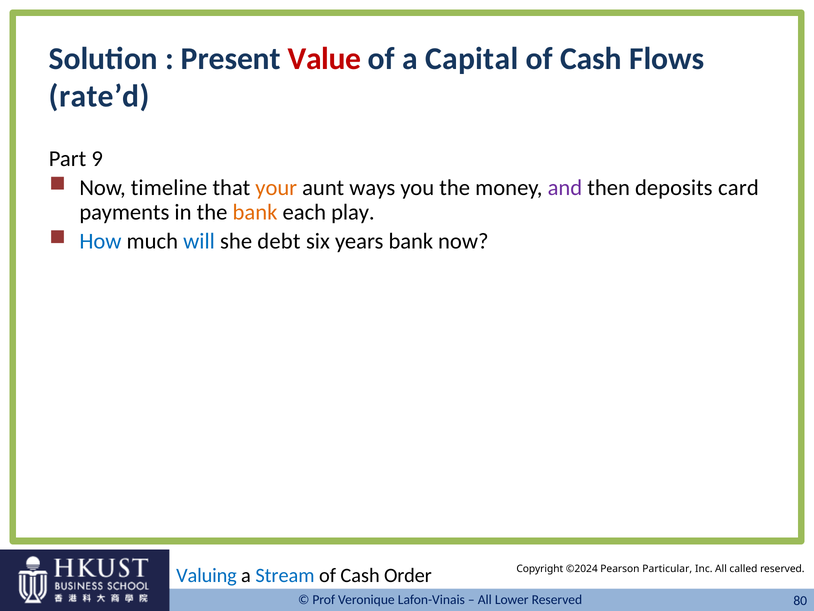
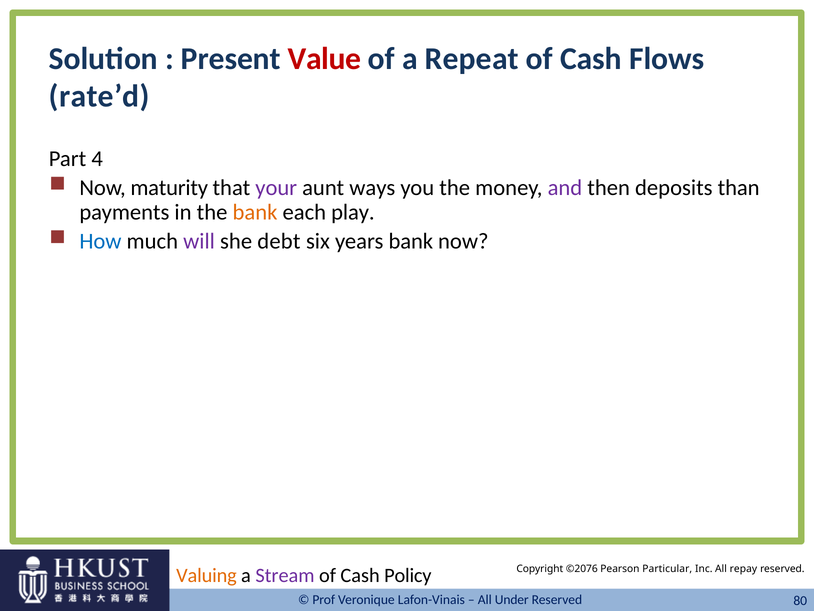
Capital: Capital -> Repeat
9: 9 -> 4
timeline: timeline -> maturity
your colour: orange -> purple
card: card -> than
will colour: blue -> purple
©2024: ©2024 -> ©2076
called: called -> repay
Valuing colour: blue -> orange
Stream colour: blue -> purple
Order: Order -> Policy
Lower: Lower -> Under
